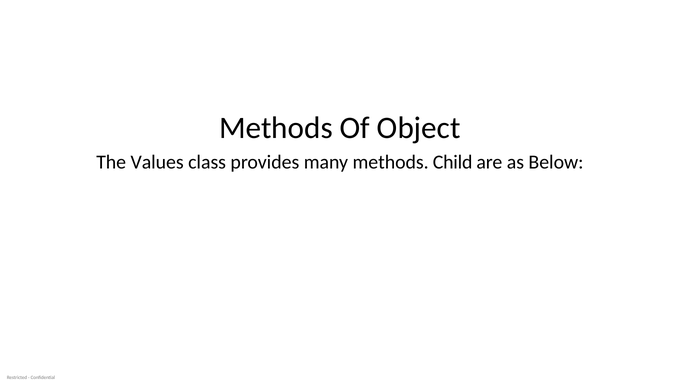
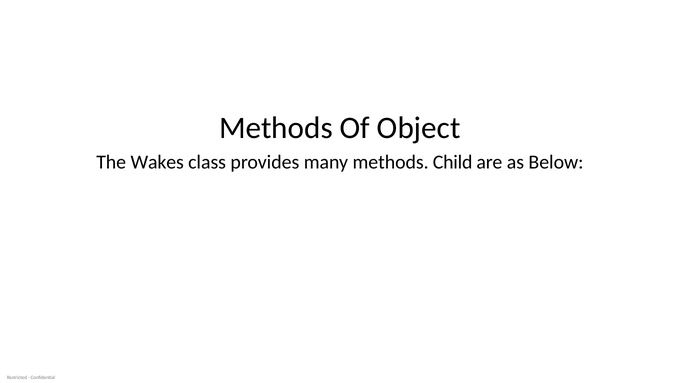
Values: Values -> Wakes
